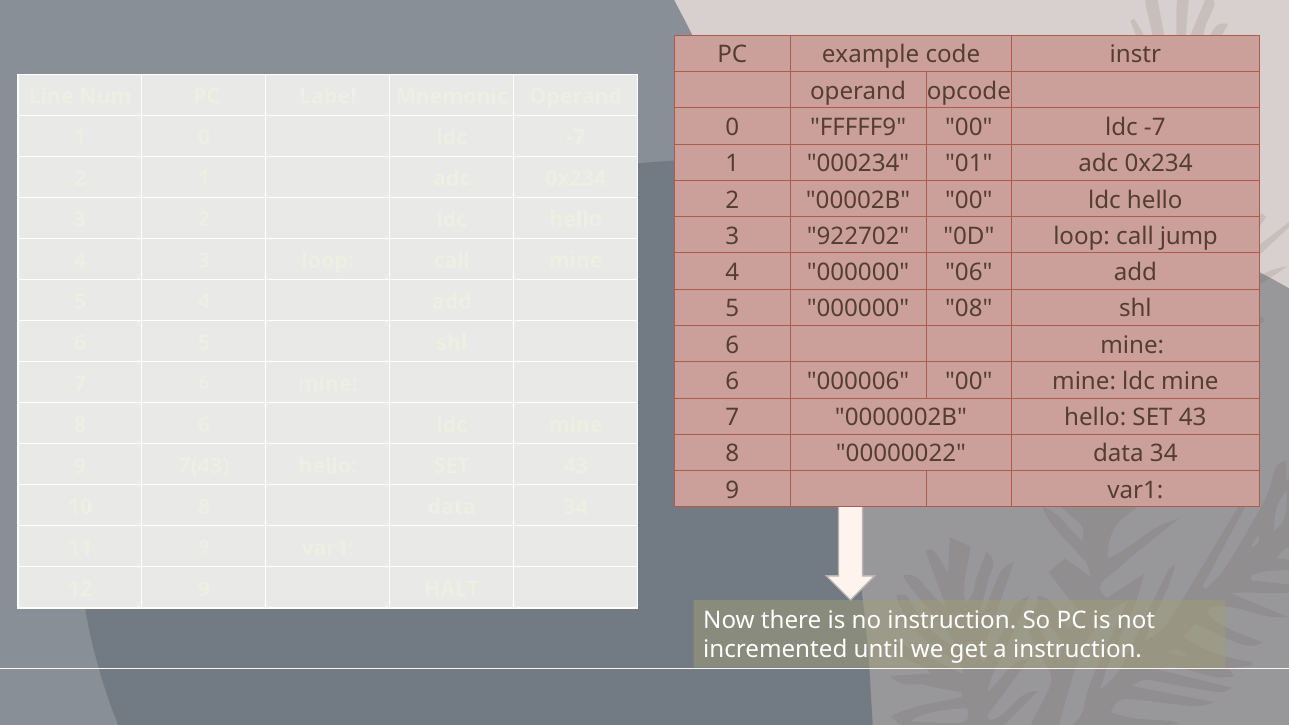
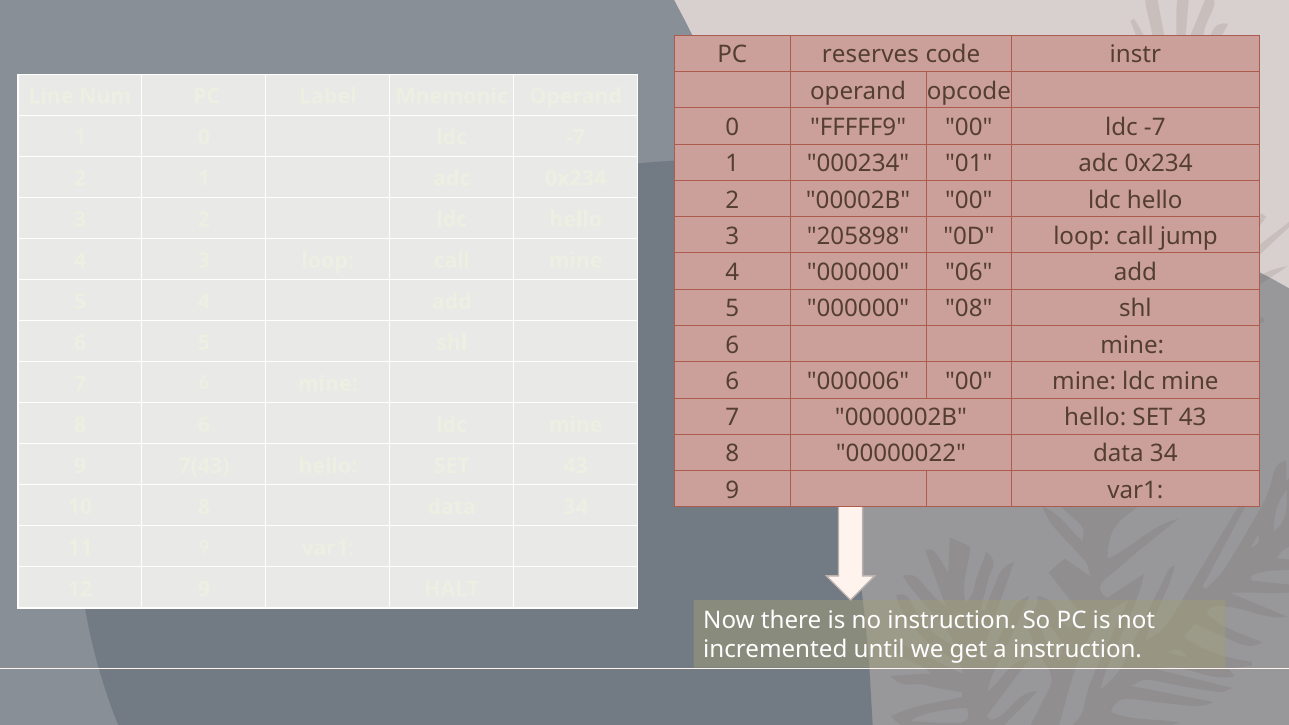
example: example -> reserves
922702: 922702 -> 205898
